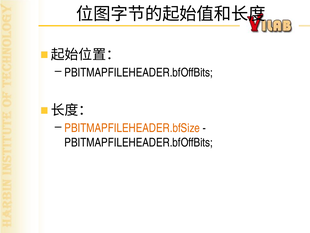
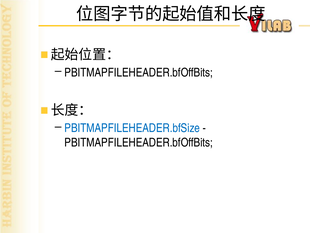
PBITMAPFILEHEADER.bfSize colour: orange -> blue
